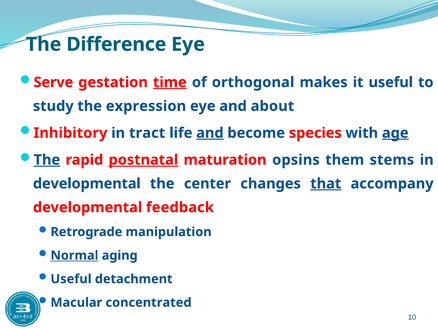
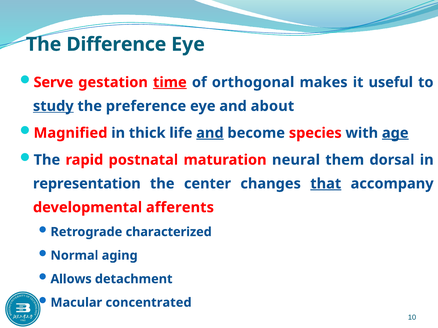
study underline: none -> present
expression: expression -> preference
Inhibitory: Inhibitory -> Magnified
tract: tract -> thick
The at (47, 160) underline: present -> none
postnatal underline: present -> none
opsins: opsins -> neural
stems: stems -> dorsal
developmental at (87, 184): developmental -> representation
feedback: feedback -> afferents
manipulation: manipulation -> characterized
Normal underline: present -> none
Useful at (71, 279): Useful -> Allows
